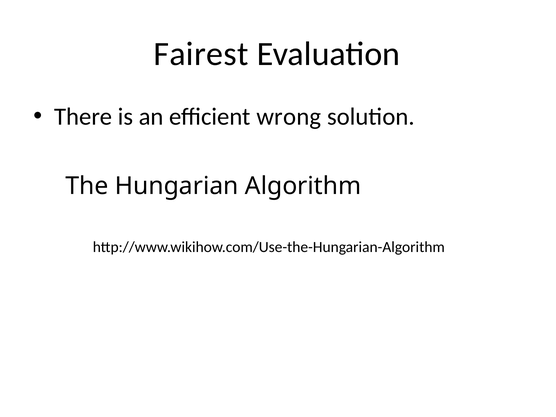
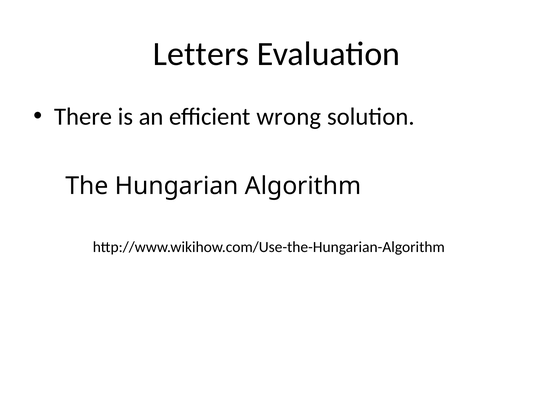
Fairest: Fairest -> Letters
